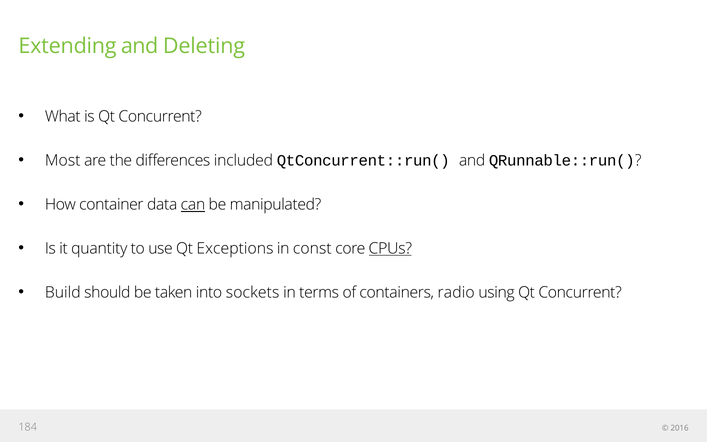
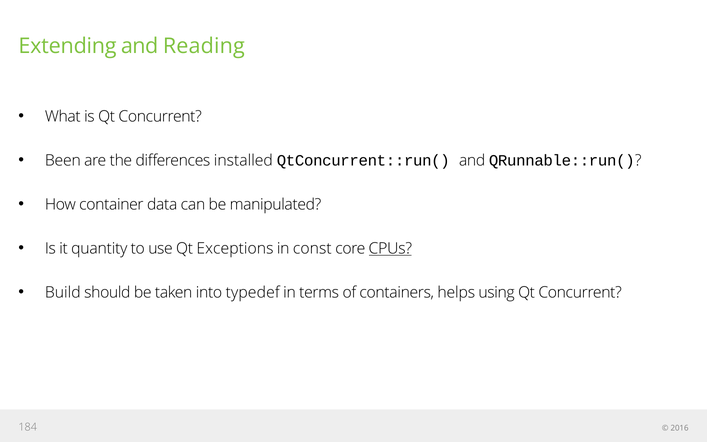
Deleting: Deleting -> Reading
Most: Most -> Been
included: included -> installed
can underline: present -> none
sockets: sockets -> typedef
radio: radio -> helps
